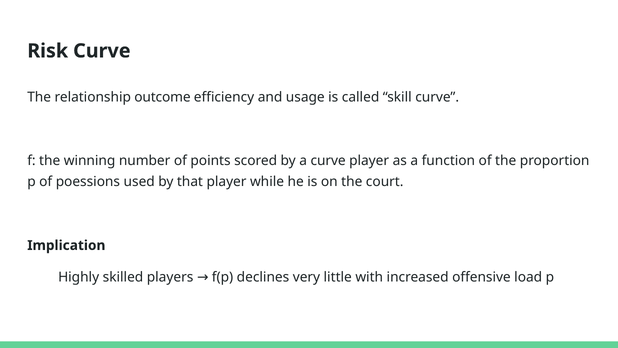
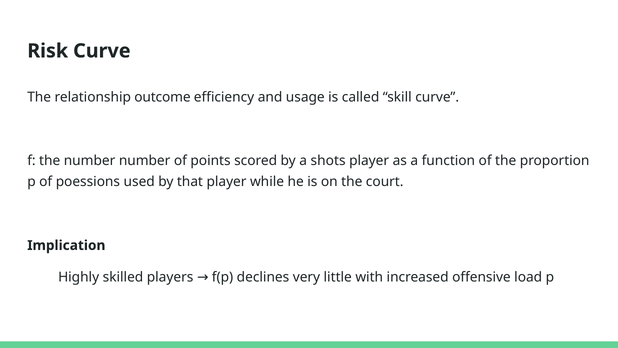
the winning: winning -> number
a curve: curve -> shots
